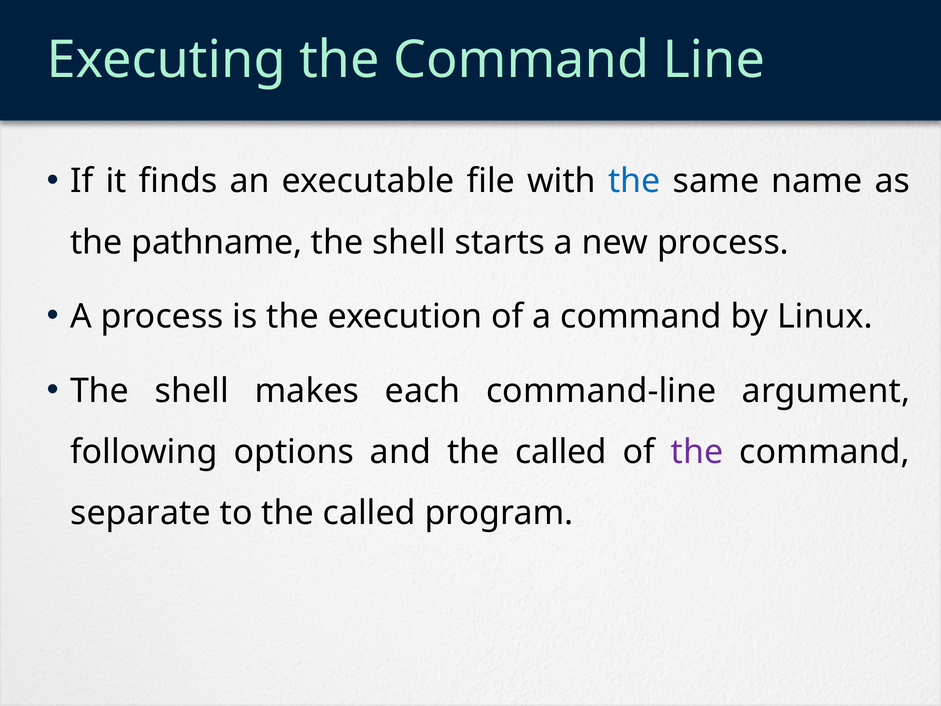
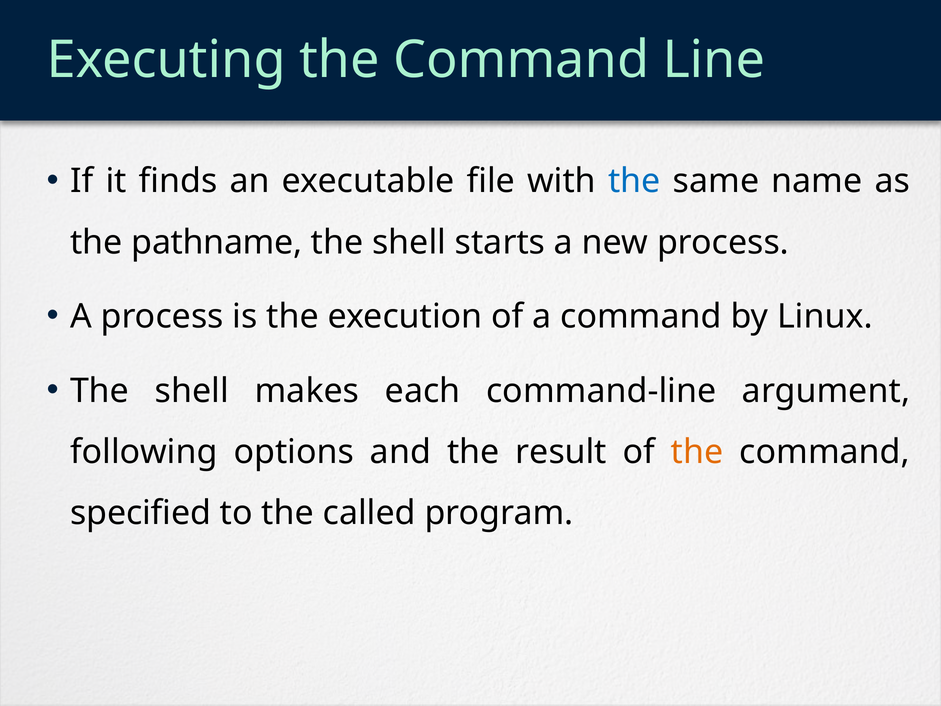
and the called: called -> result
the at (697, 452) colour: purple -> orange
separate: separate -> specified
